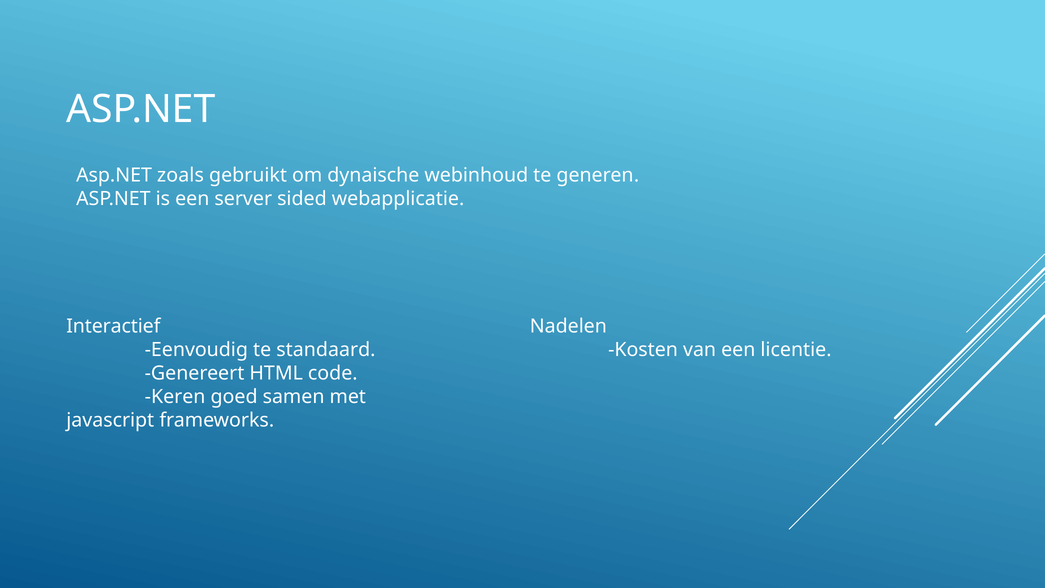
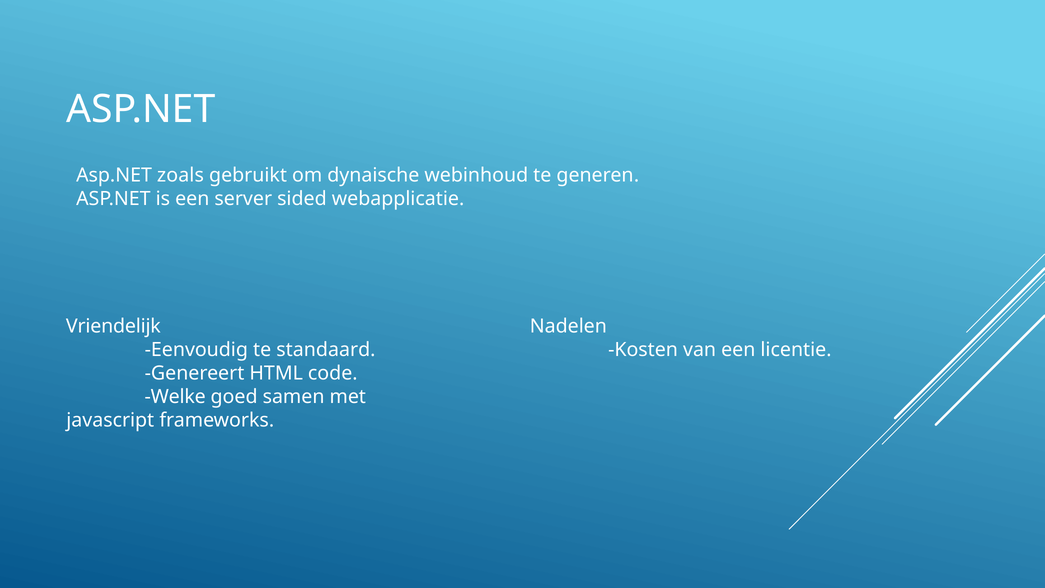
Interactief: Interactief -> Vriendelijk
Keren: Keren -> Welke
